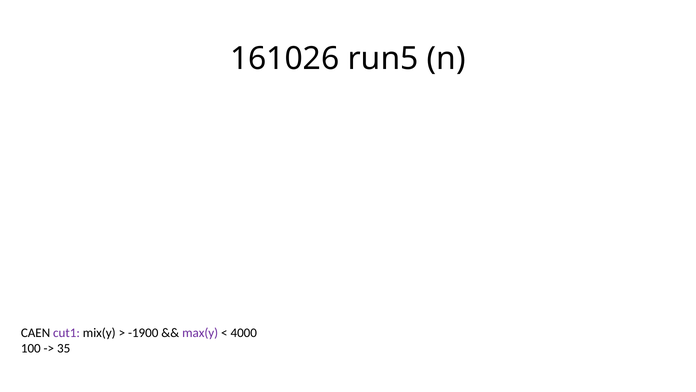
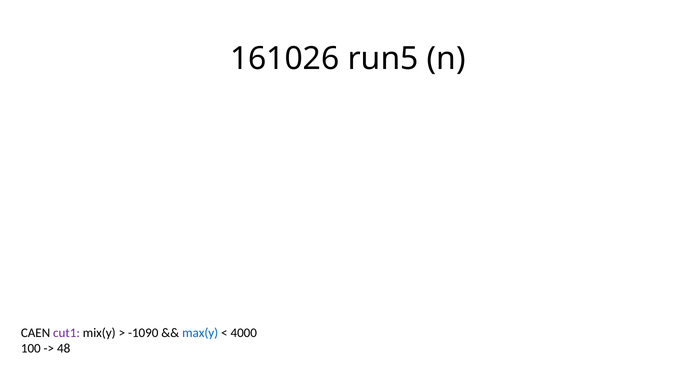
-1900: -1900 -> -1090
max(y colour: purple -> blue
35: 35 -> 48
